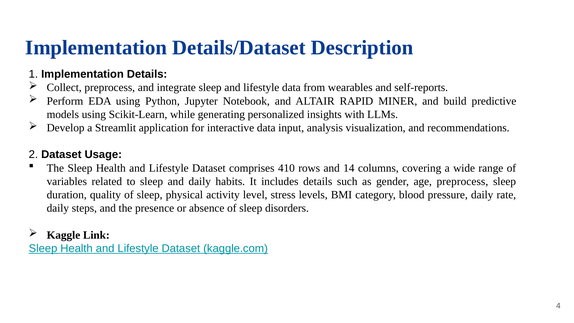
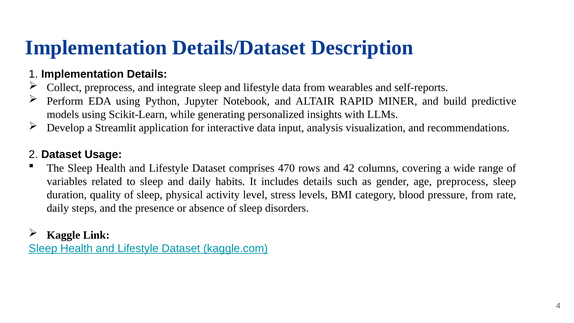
410: 410 -> 470
14: 14 -> 42
pressure daily: daily -> from
